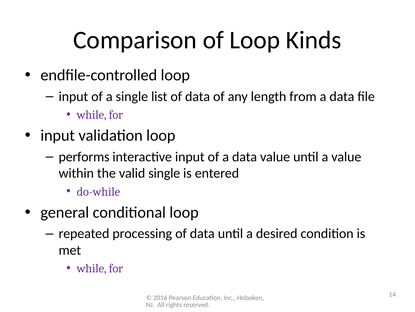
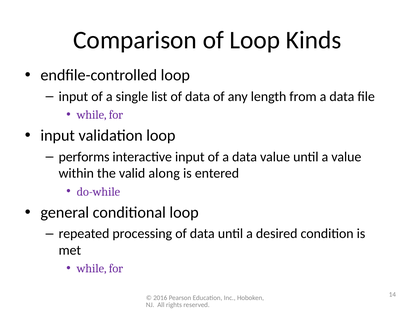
valid single: single -> along
